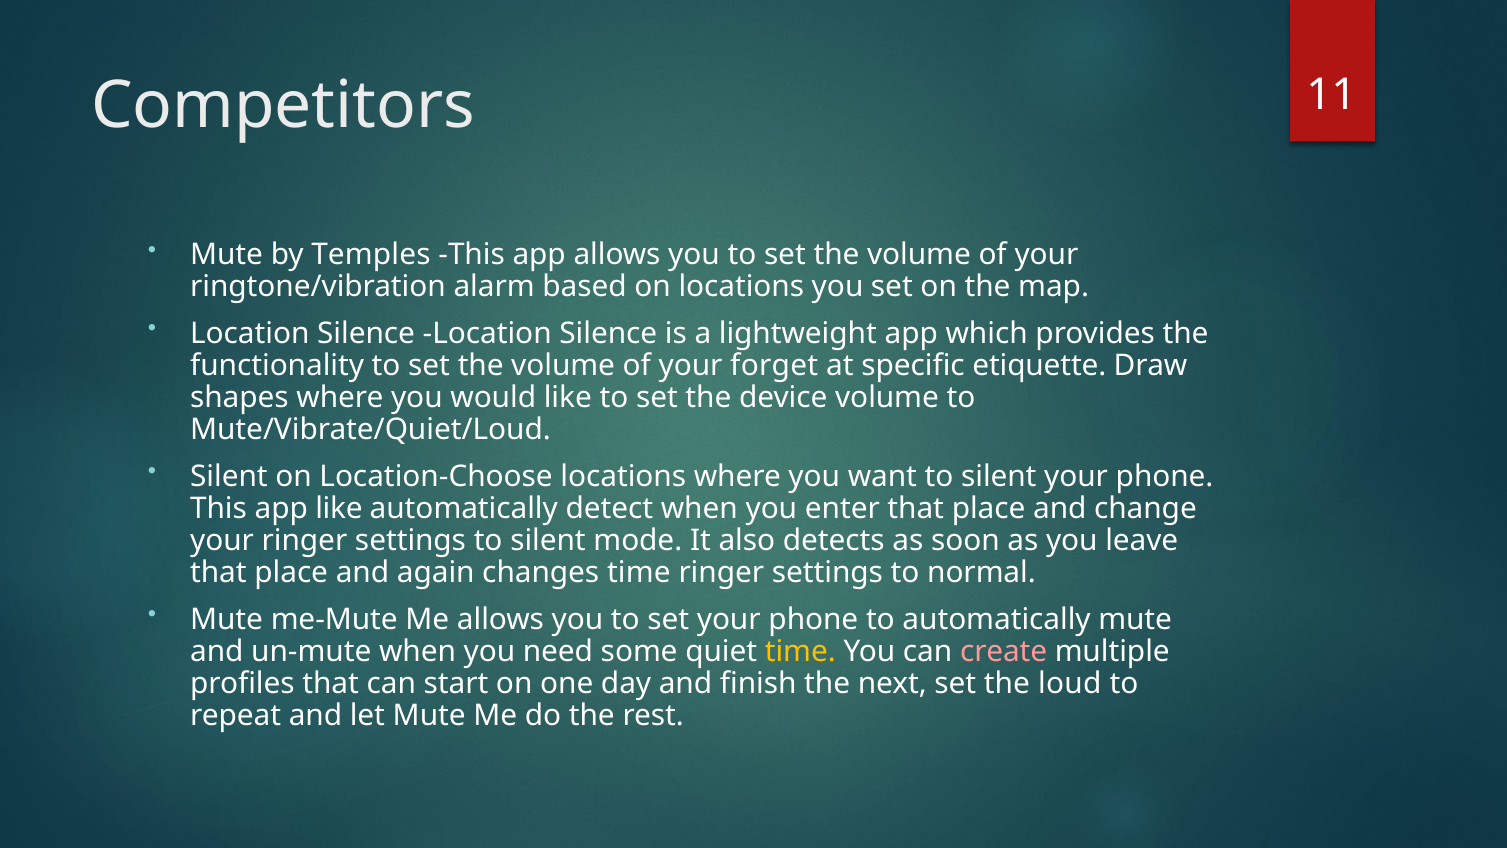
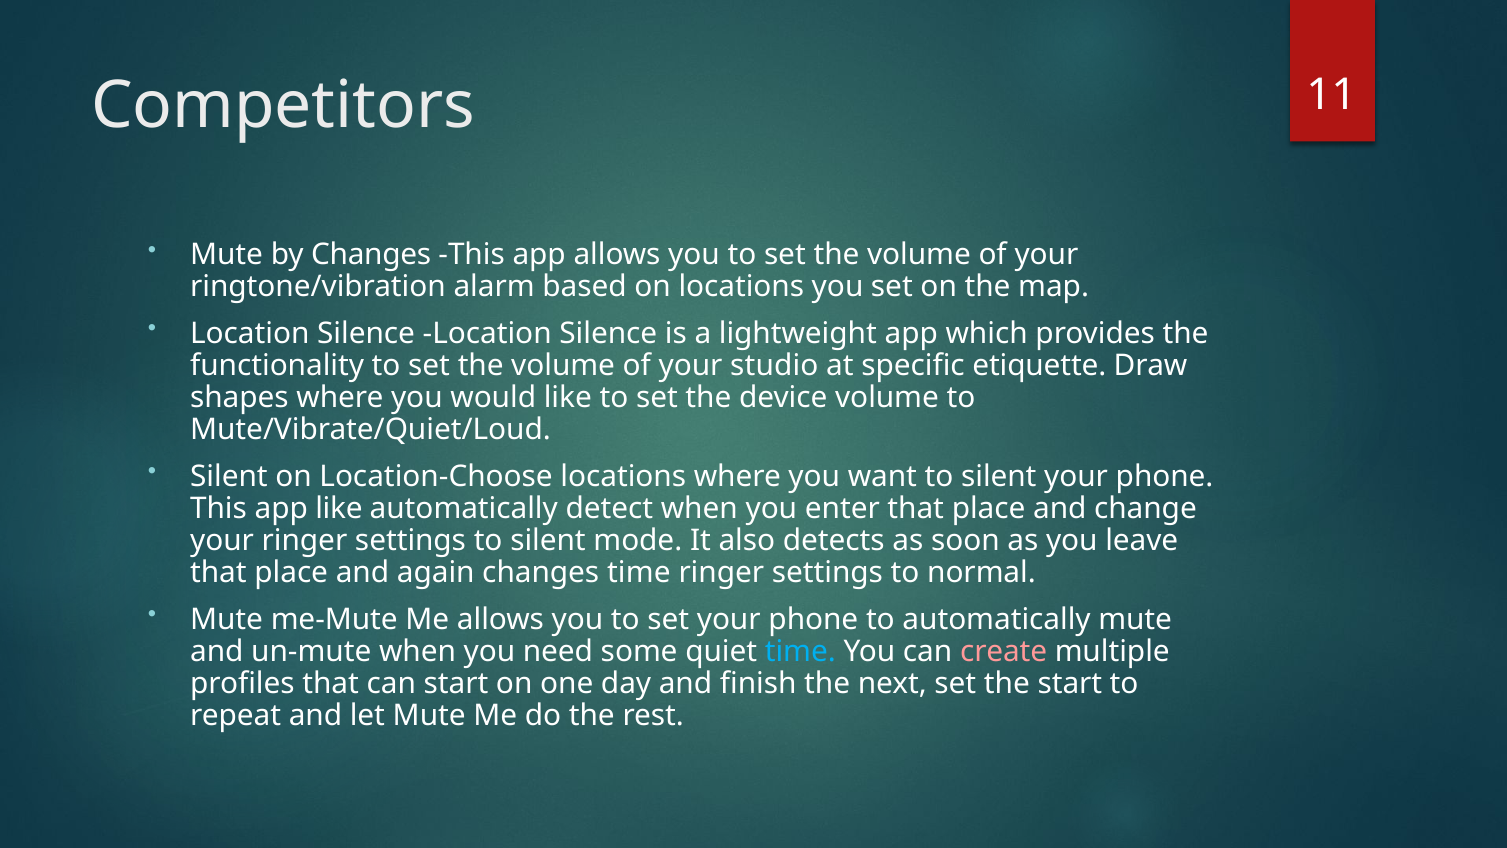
by Temples: Temples -> Changes
forget: forget -> studio
time at (800, 651) colour: yellow -> light blue
the loud: loud -> start
